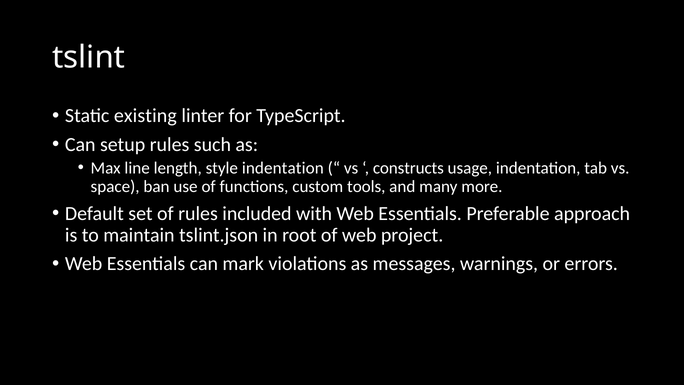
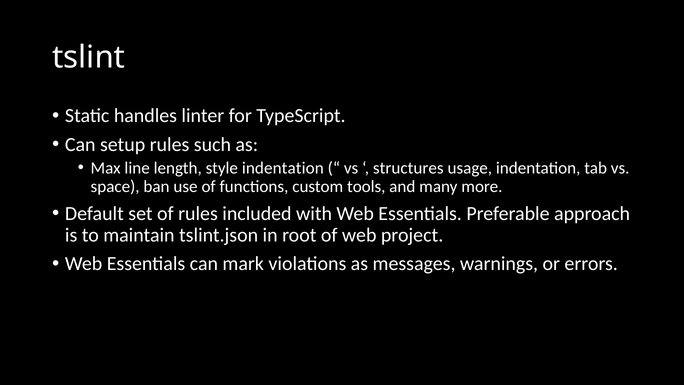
existing: existing -> handles
constructs: constructs -> structures
